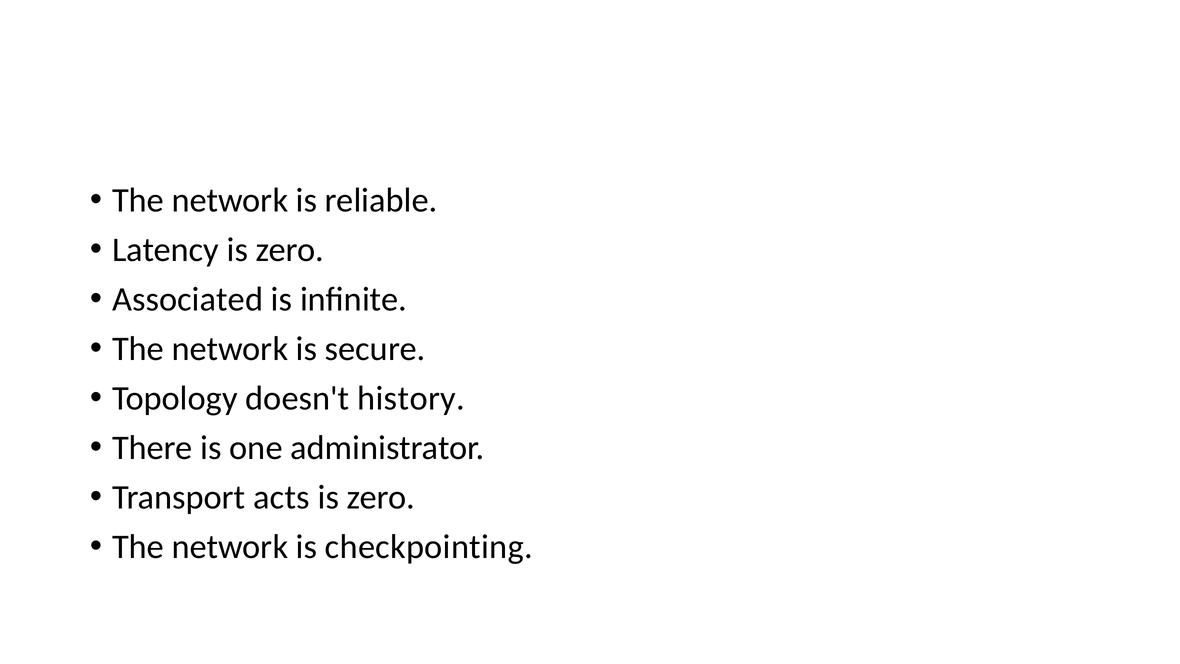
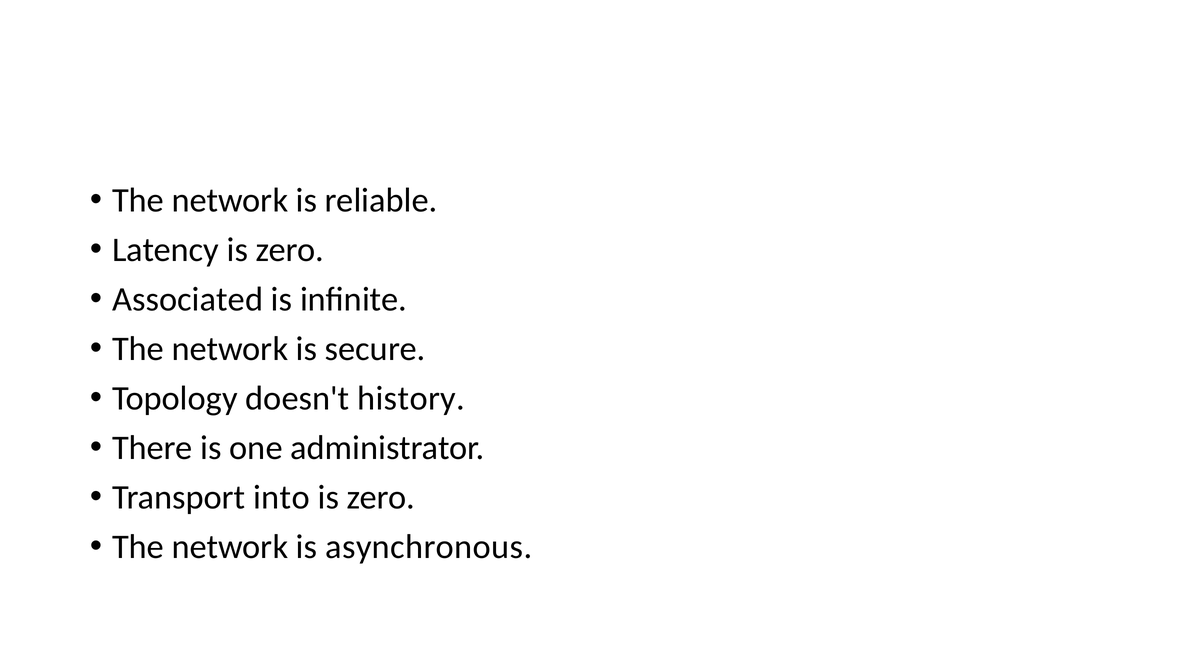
acts: acts -> into
checkpointing: checkpointing -> asynchronous
